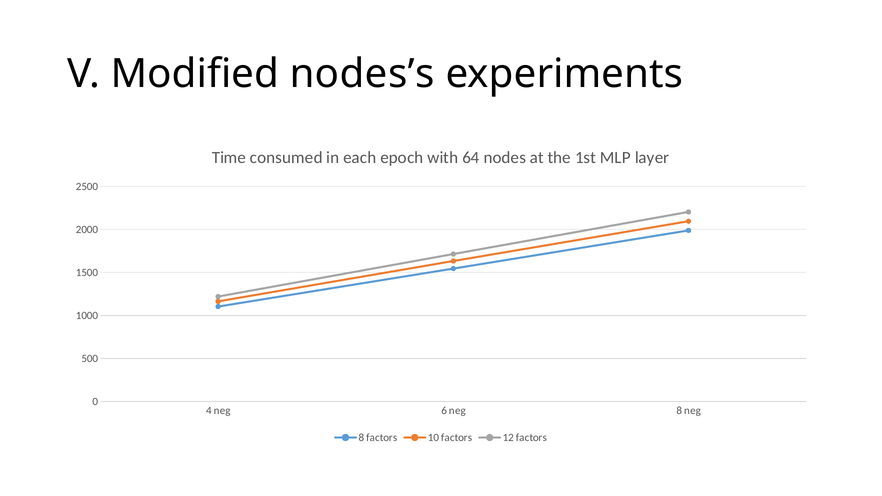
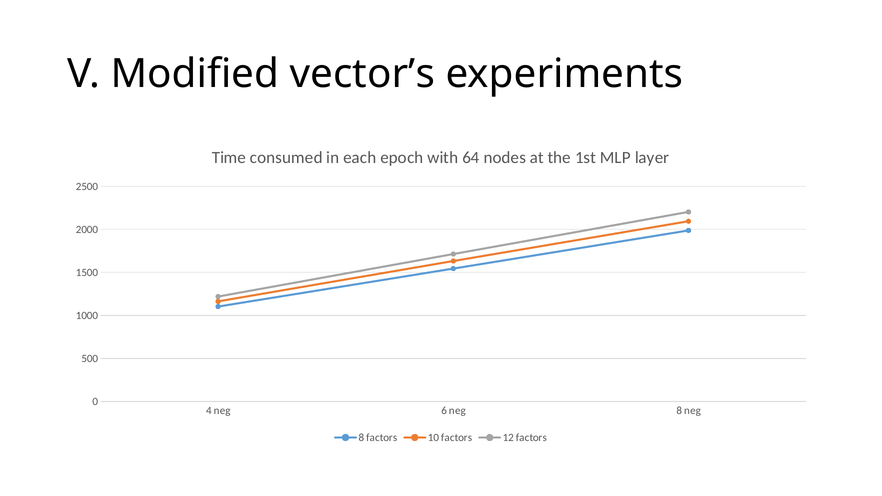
nodes’s: nodes’s -> vector’s
